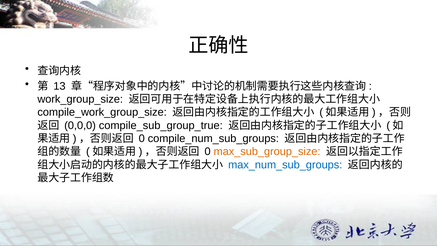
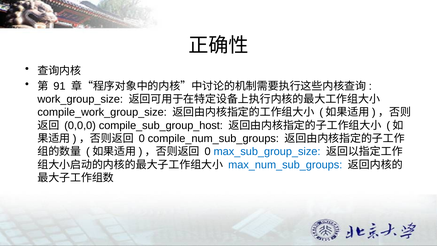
13: 13 -> 91
compile_sub_group_true: compile_sub_group_true -> compile_sub_group_host
max_sub_group_size colour: orange -> blue
